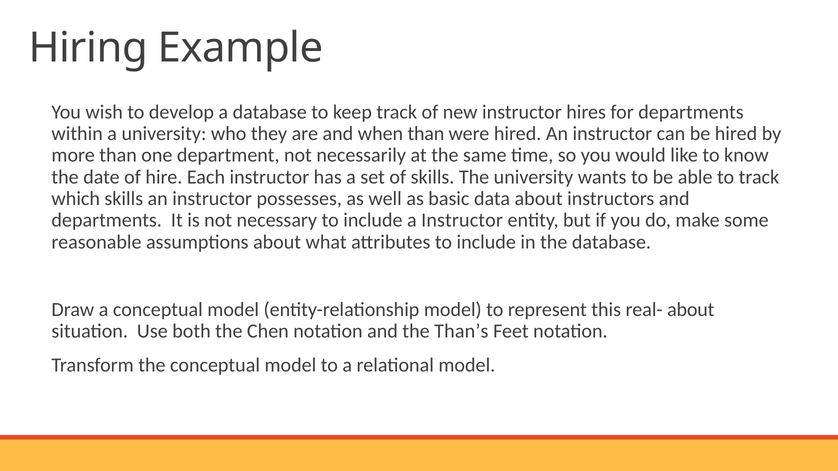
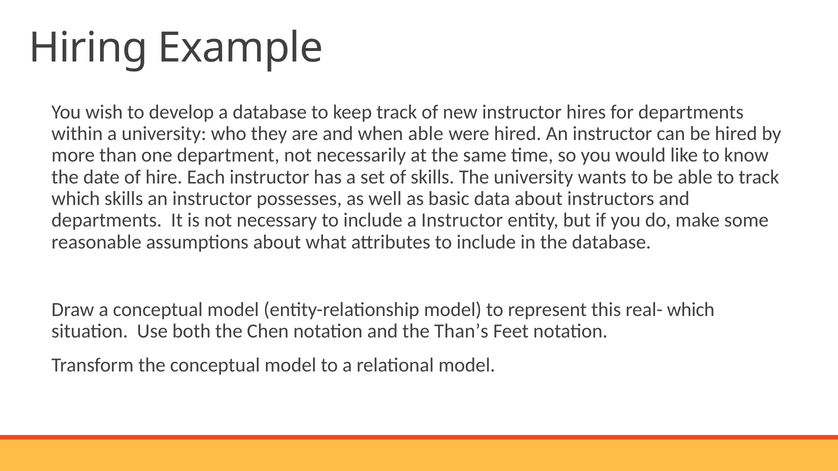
when than: than -> able
real- about: about -> which
